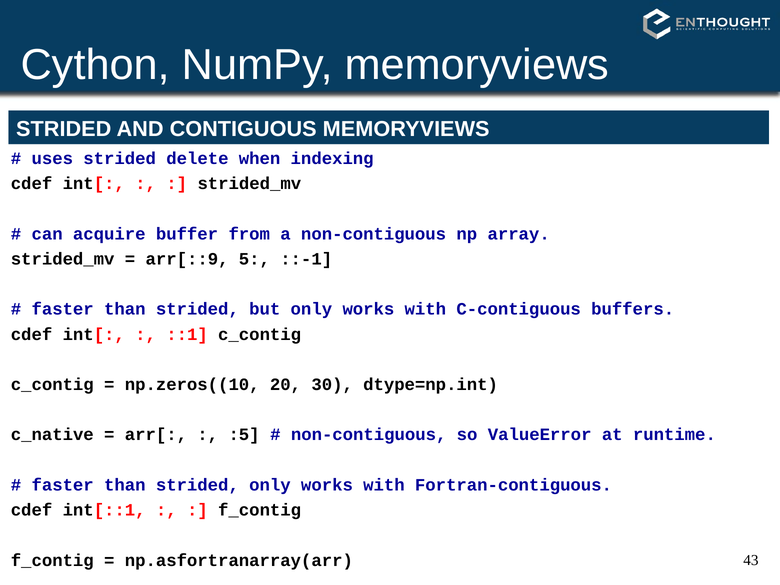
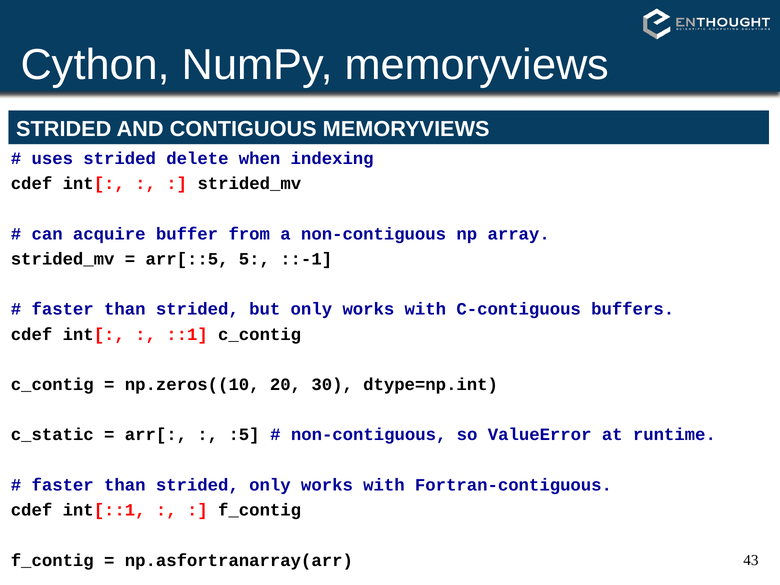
arr[::9: arr[::9 -> arr[::5
c_native: c_native -> c_static
